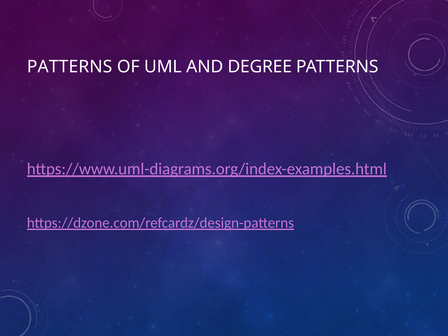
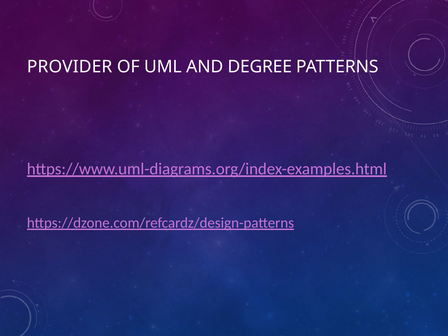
PATTERNS at (70, 67): PATTERNS -> PROVIDER
